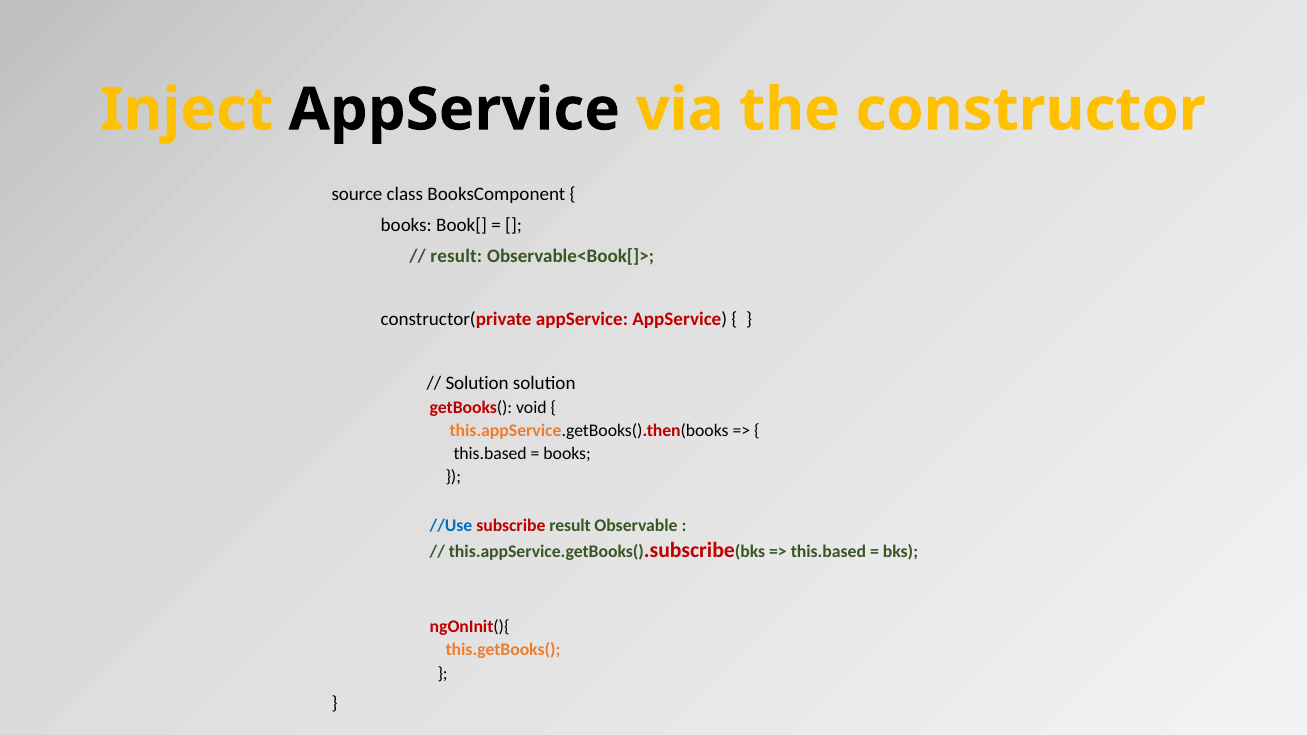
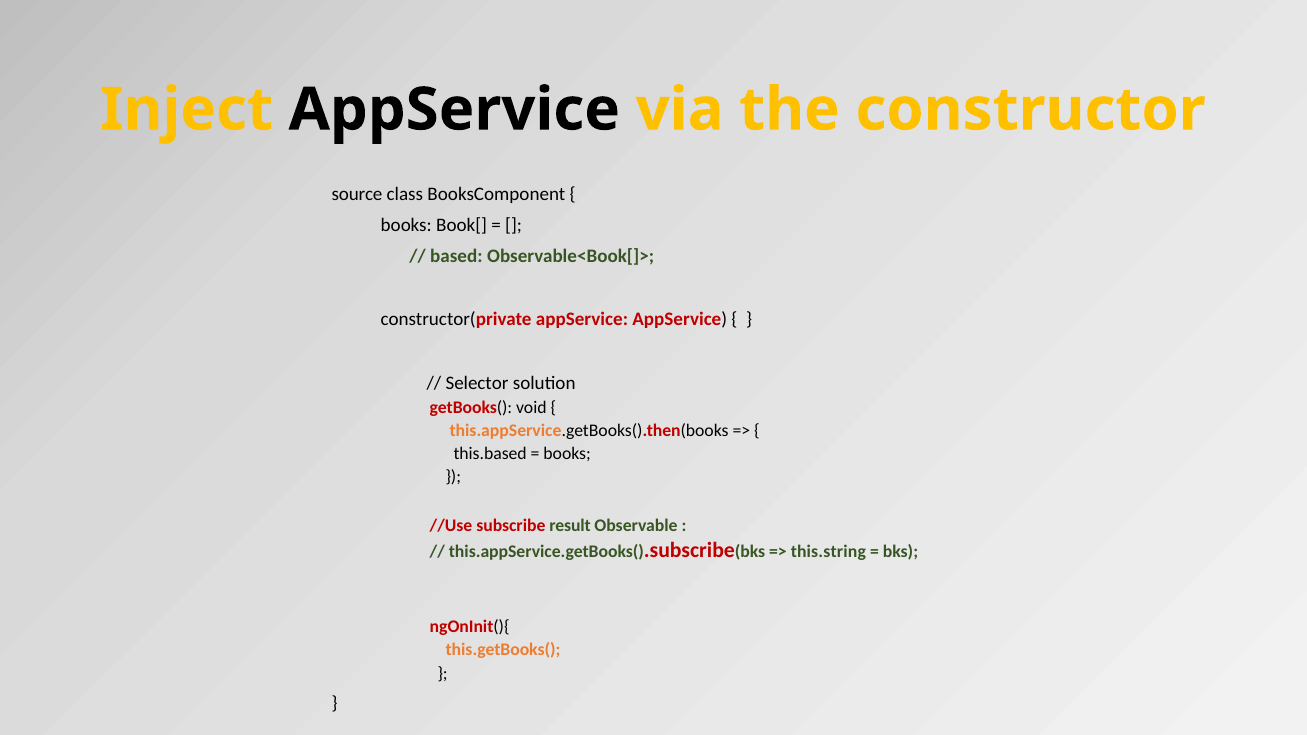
result at (456, 256): result -> based
Solution at (477, 383): Solution -> Selector
//Use colour: blue -> red
this.based at (828, 552): this.based -> this.string
